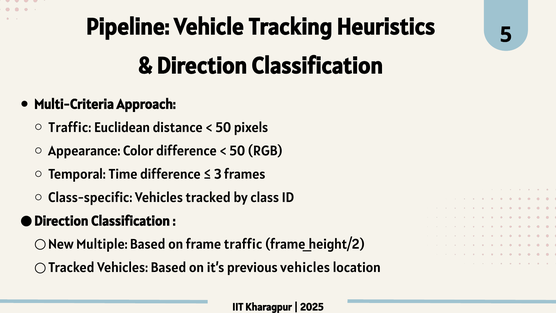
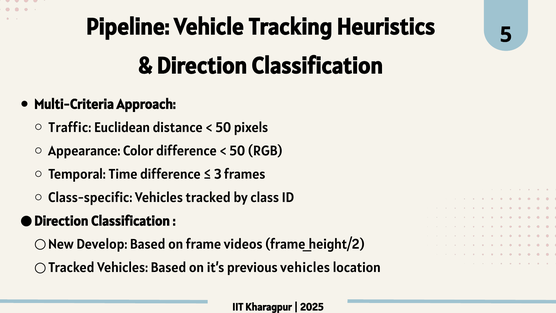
Multiple: Multiple -> Develop
frame traffic: traffic -> videos
